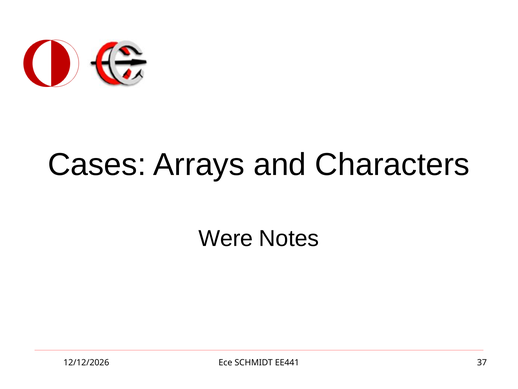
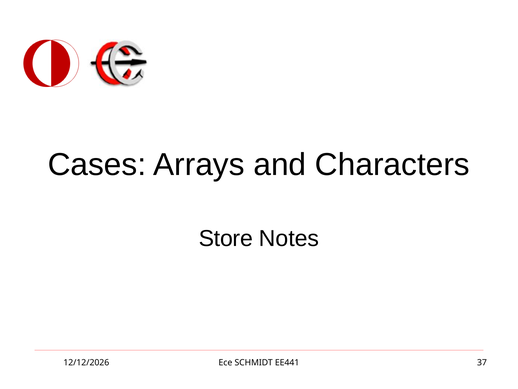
Were: Were -> Store
